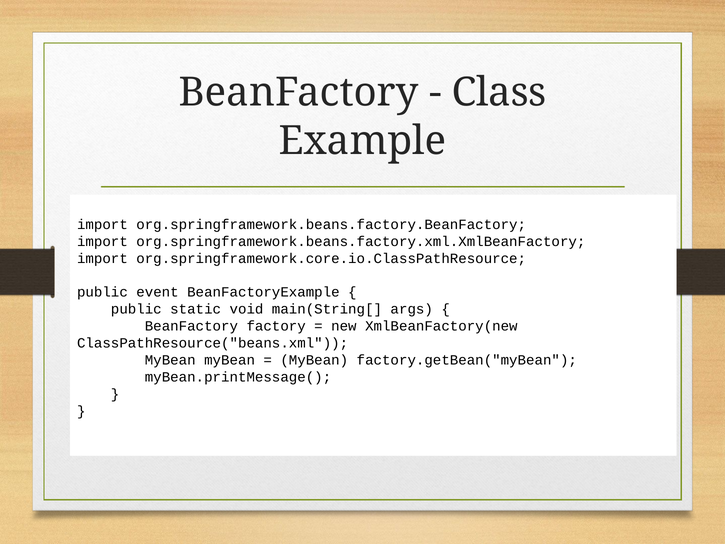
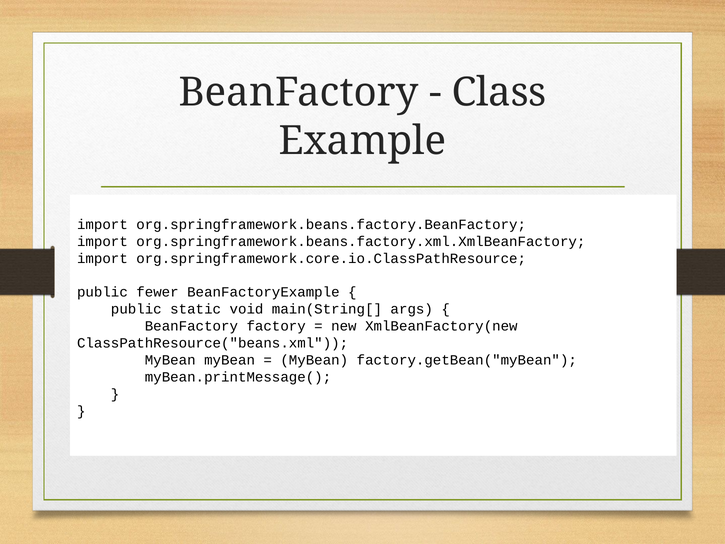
event: event -> fewer
